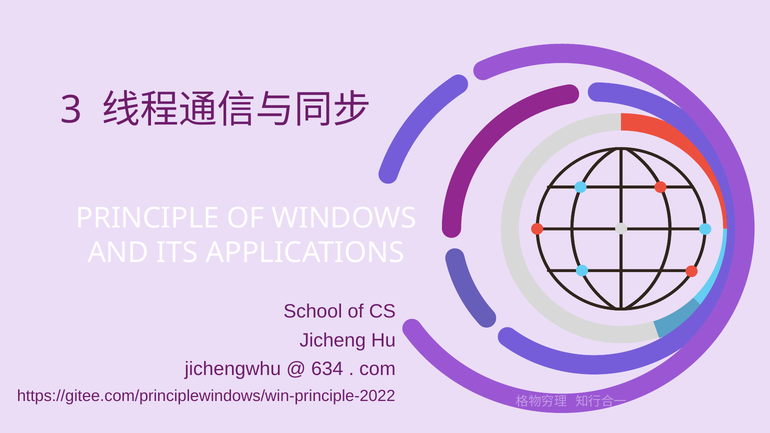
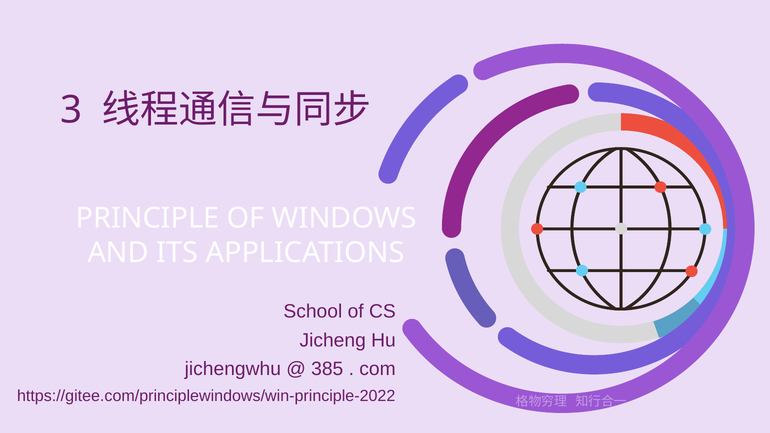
634: 634 -> 385
